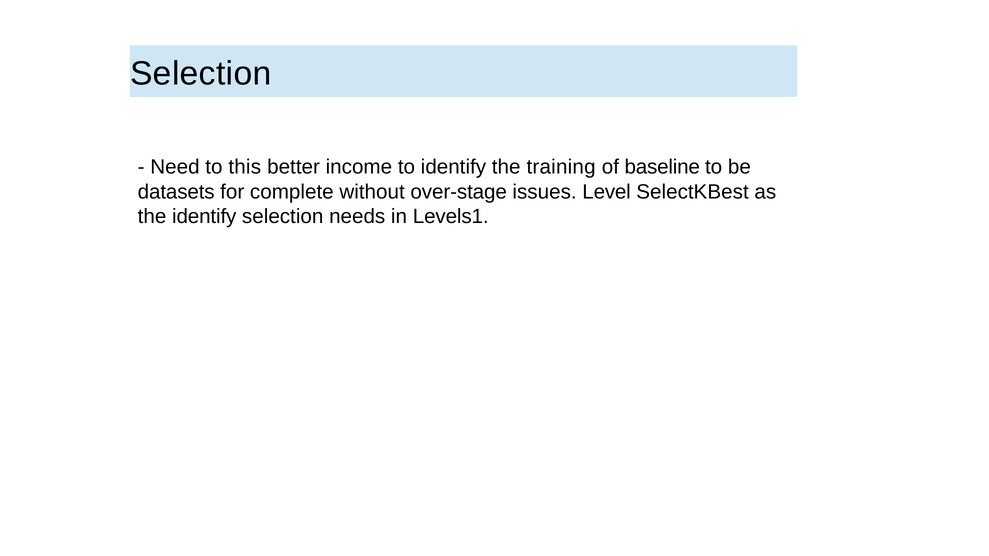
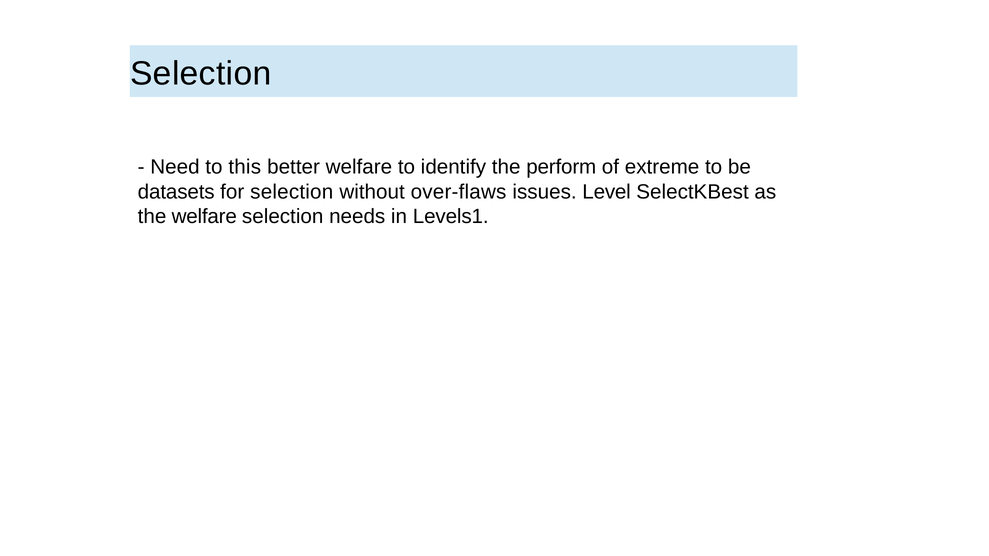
better income: income -> welfare
training: training -> perform
baseline: baseline -> extreme
for complete: complete -> selection
over-stage: over-stage -> over-flaws
the identify: identify -> welfare
